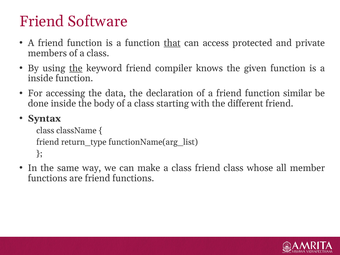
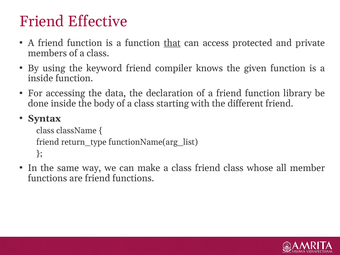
Software: Software -> Effective
the at (76, 68) underline: present -> none
similar: similar -> library
